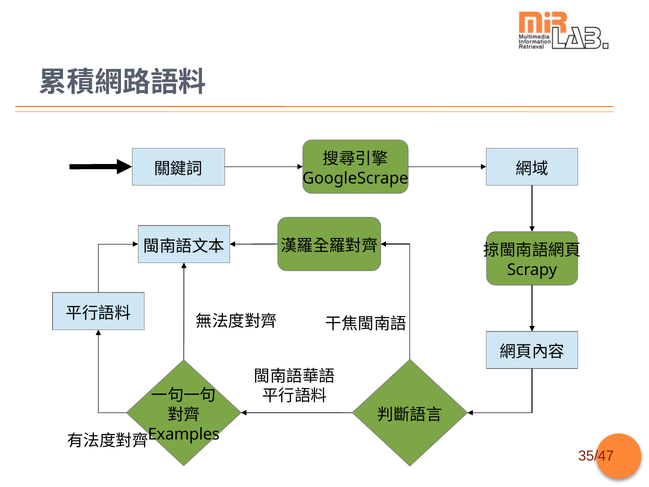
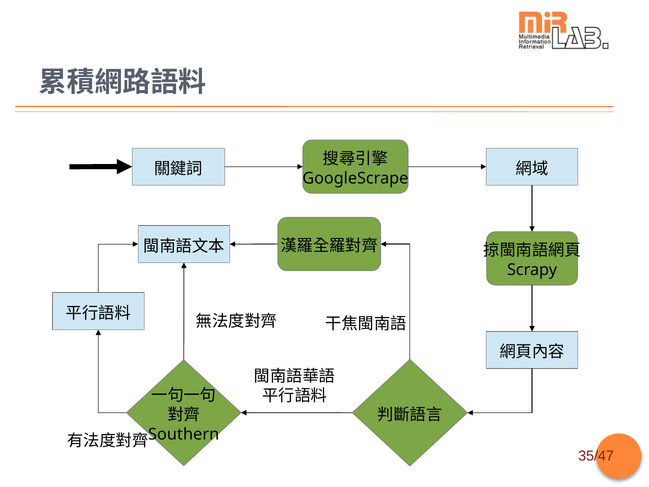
Examples: Examples -> Southern
